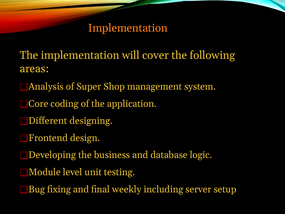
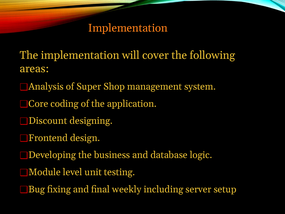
Different: Different -> Discount
